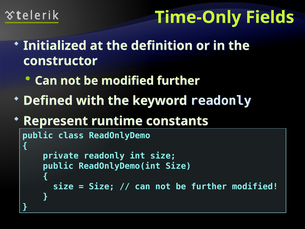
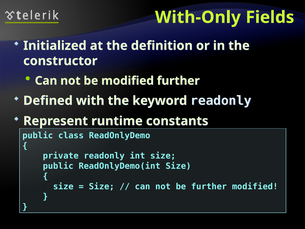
Time-Only: Time-Only -> With-Only
